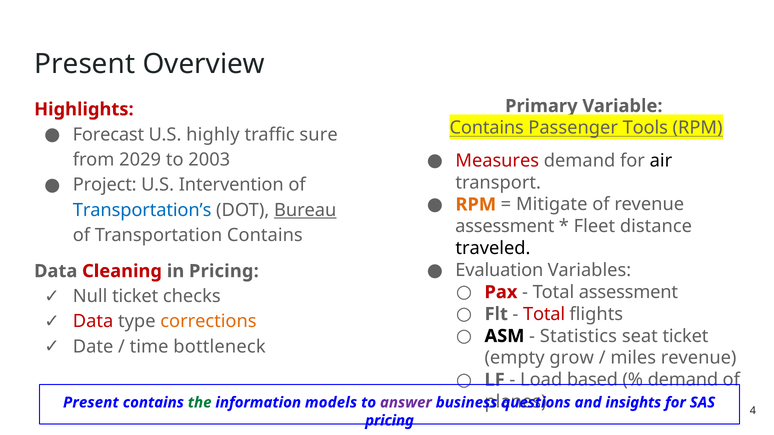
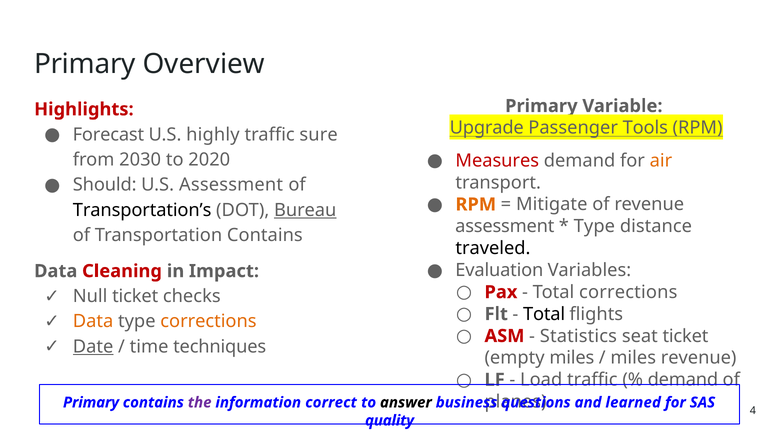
Present at (85, 64): Present -> Primary
Contains at (487, 128): Contains -> Upgrade
air colour: black -> orange
2029: 2029 -> 2030
2003: 2003 -> 2020
Project: Project -> Should
U.S Intervention: Intervention -> Assessment
Transportation’s colour: blue -> black
Fleet at (594, 227): Fleet -> Type
in Pricing: Pricing -> Impact
Total assessment: assessment -> corrections
Total at (544, 314) colour: red -> black
Data at (93, 322) colour: red -> orange
ASM colour: black -> red
Date underline: none -> present
bottleneck: bottleneck -> techniques
empty grow: grow -> miles
Load based: based -> traffic
Present at (91, 403): Present -> Primary
the colour: green -> purple
models: models -> correct
answer colour: purple -> black
insights: insights -> learned
pricing at (390, 421): pricing -> quality
